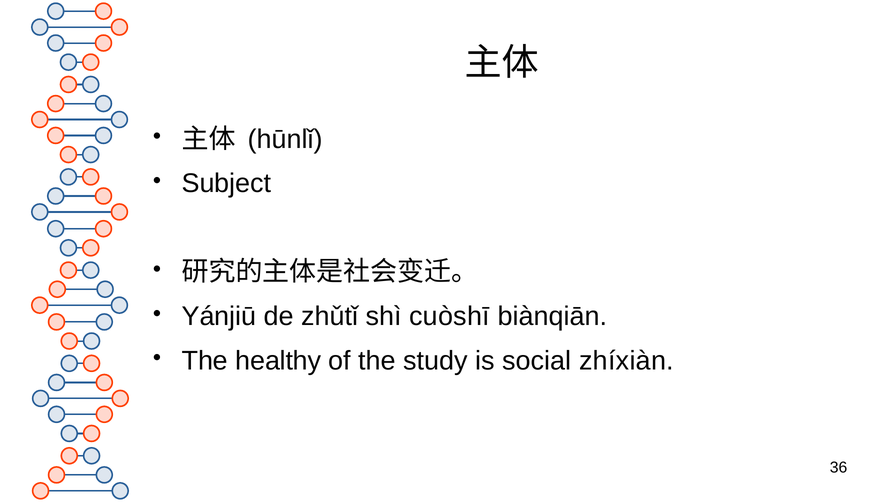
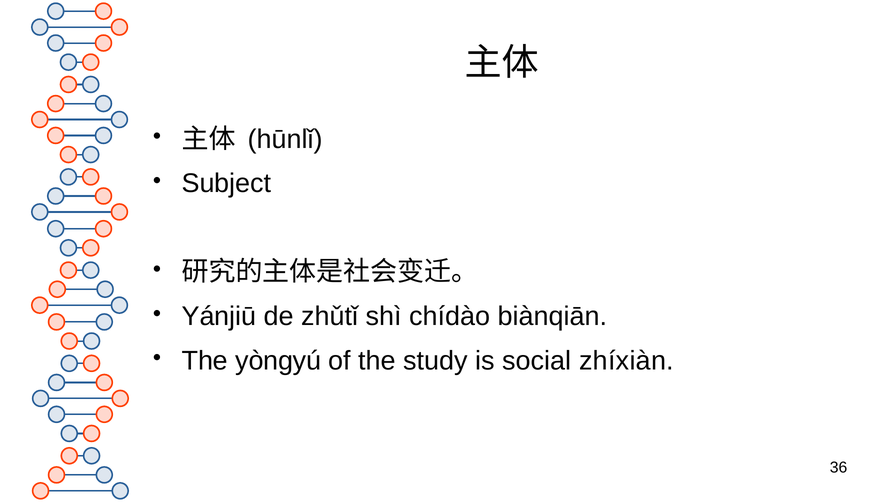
cuòshī: cuòshī -> chídào
healthy: healthy -> yòngyú
